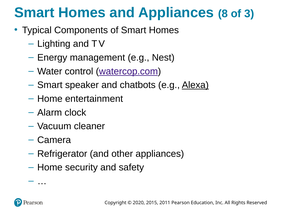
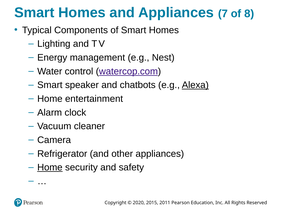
8: 8 -> 7
3: 3 -> 8
Home at (50, 167) underline: none -> present
